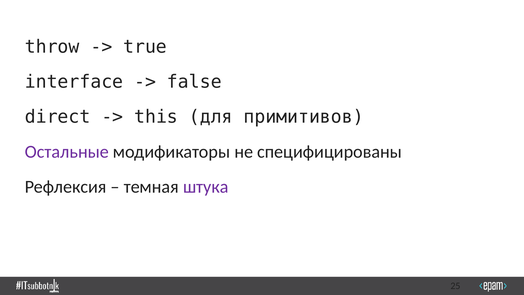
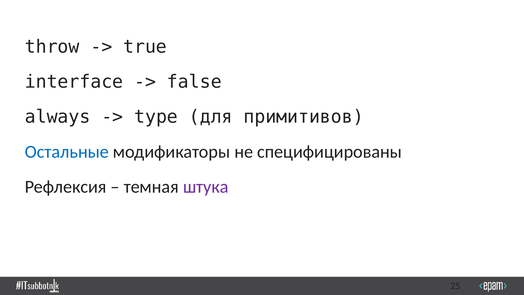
direct: direct -> always
this: this -> type
Остальные colour: purple -> blue
